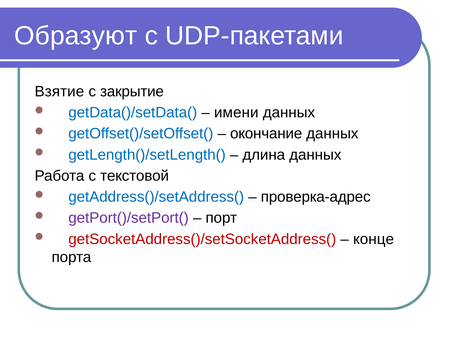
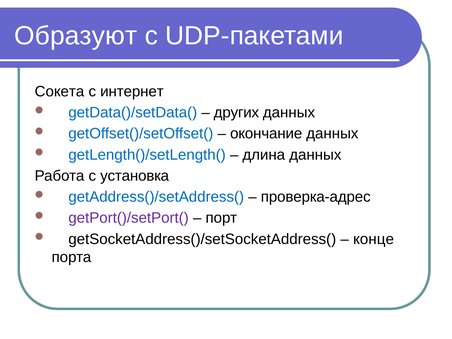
Взятие: Взятие -> Сокета
закрытие: закрытие -> интернет
имени: имени -> других
текстовой: текстовой -> установка
getSocketAddress()/setSocketAddress( colour: red -> black
